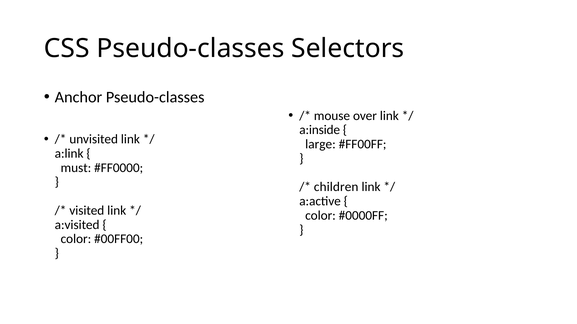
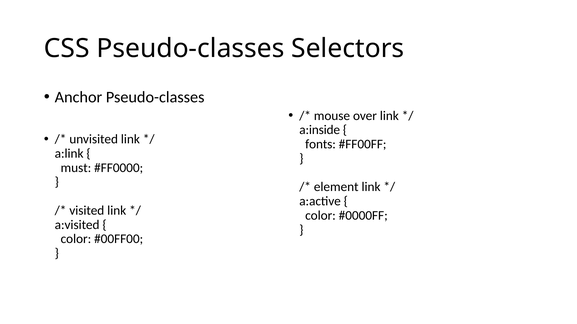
large: large -> fonts
children: children -> element
